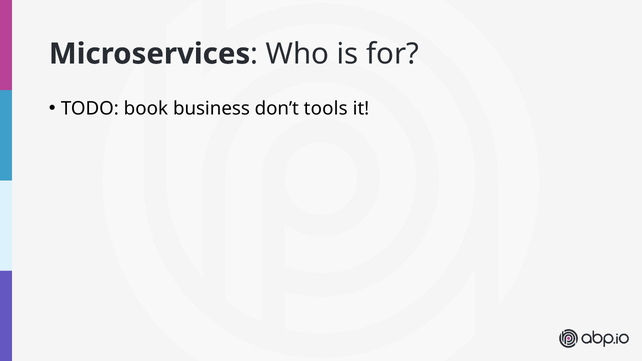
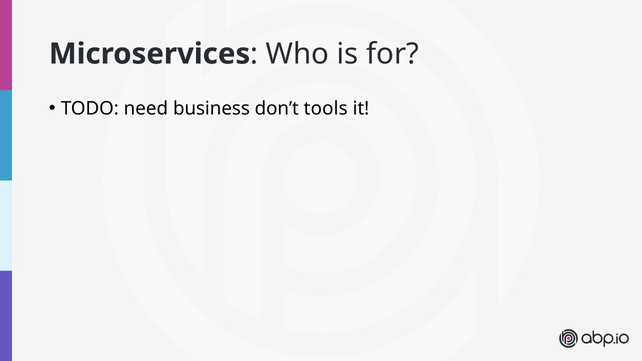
book: book -> need
